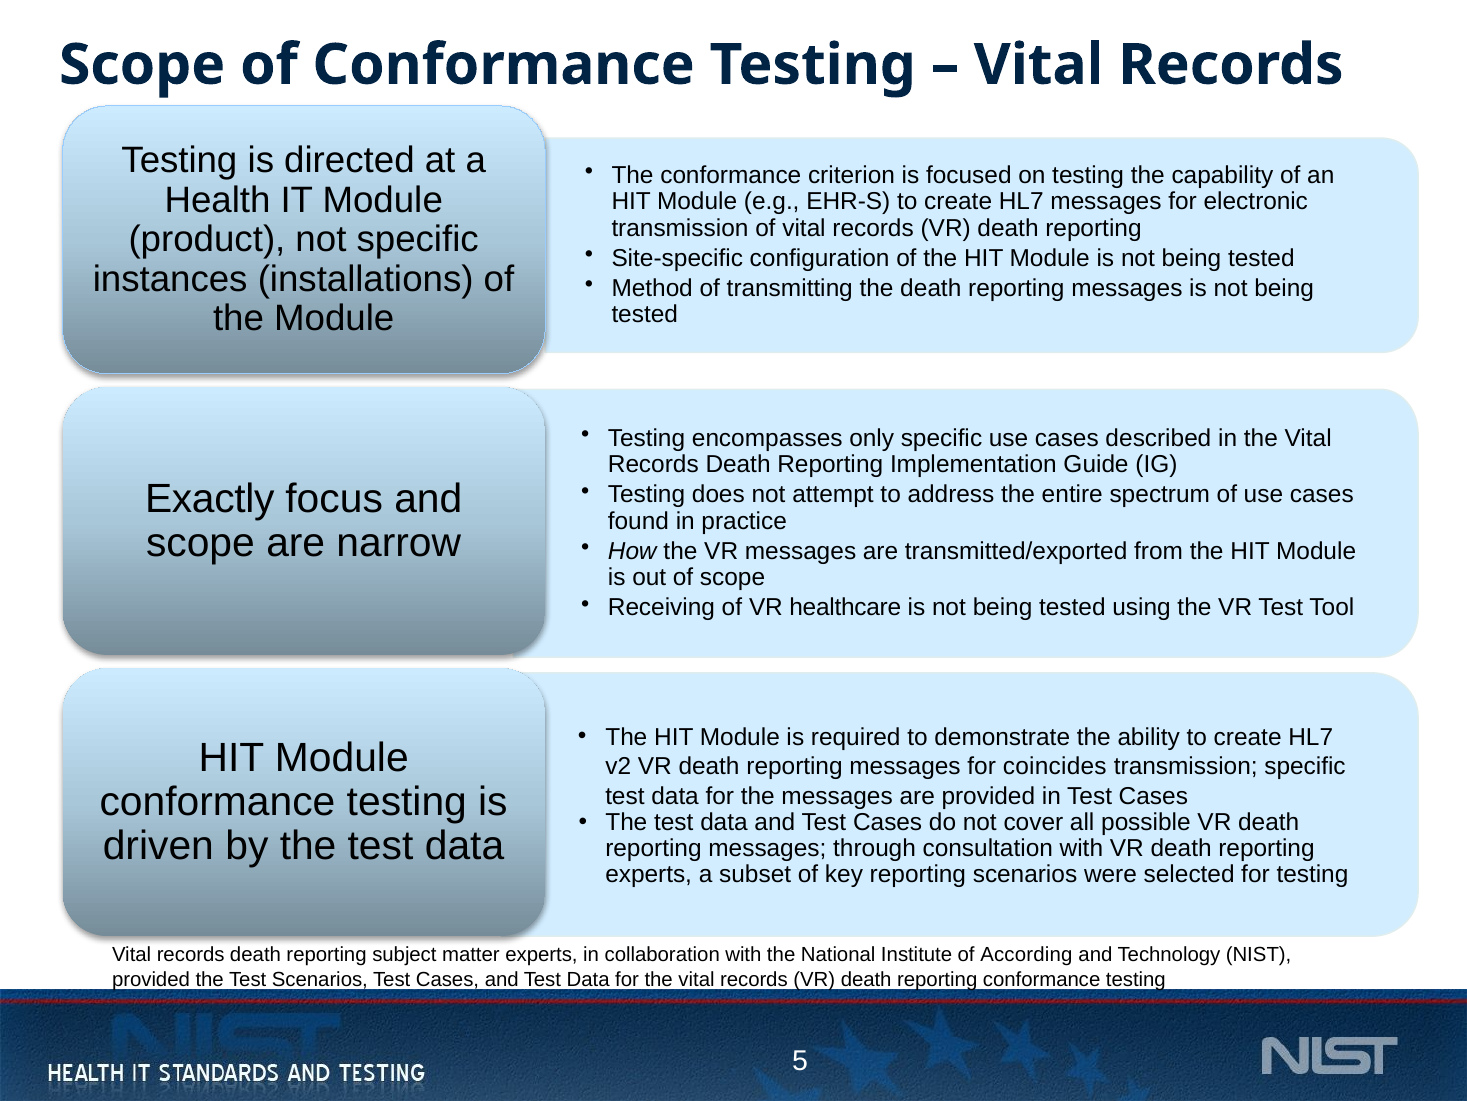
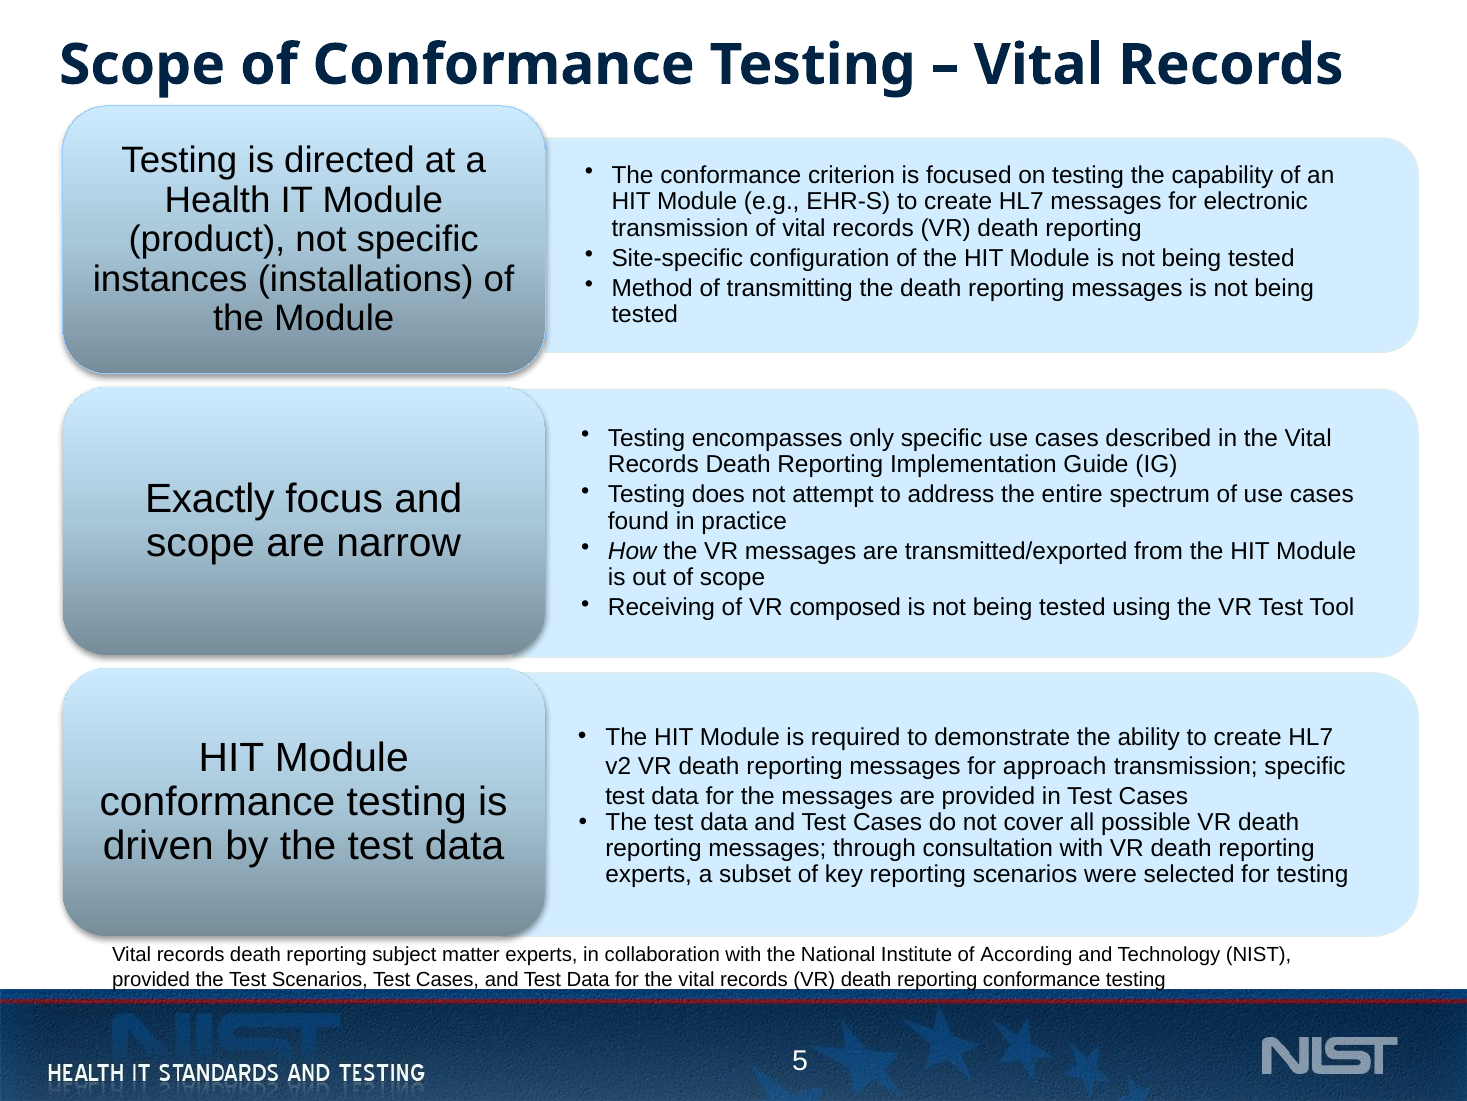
healthcare: healthcare -> composed
coincides: coincides -> approach
